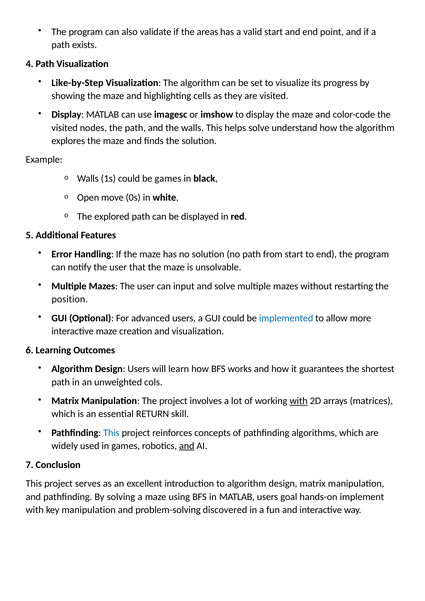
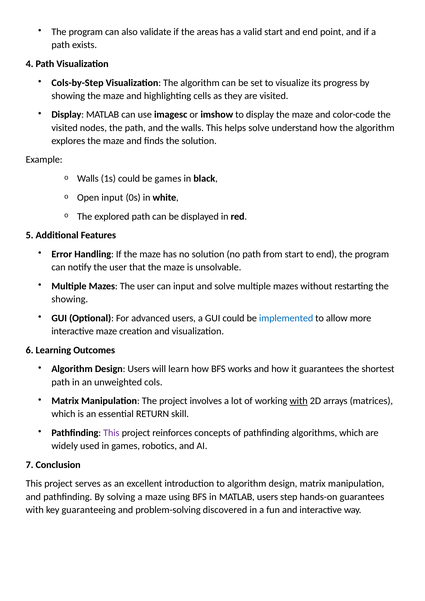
Like-by-Step: Like-by-Step -> Cols-by-Step
Open move: move -> input
position at (70, 299): position -> showing
This at (111, 433) colour: blue -> purple
and at (187, 446) underline: present -> none
goal: goal -> step
hands-on implement: implement -> guarantees
key manipulation: manipulation -> guaranteeing
